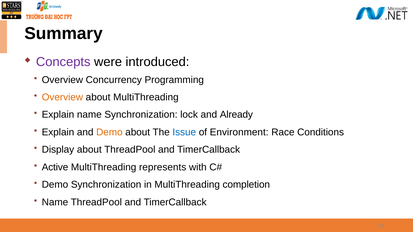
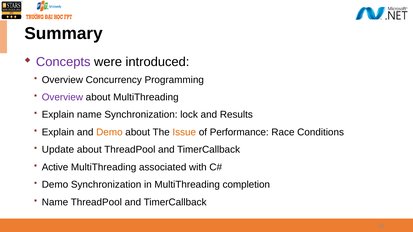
Overview at (62, 97) colour: orange -> purple
Already: Already -> Results
Issue colour: blue -> orange
Environment: Environment -> Performance
Display: Display -> Update
represents: represents -> associated
